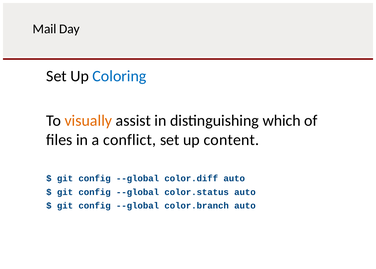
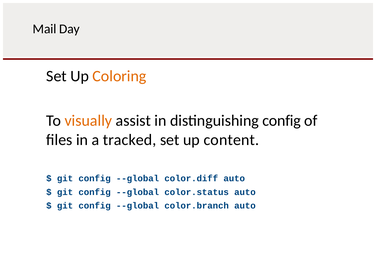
Coloring colour: blue -> orange
distinguishing which: which -> config
conflict: conflict -> tracked
